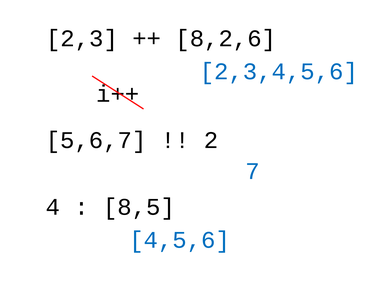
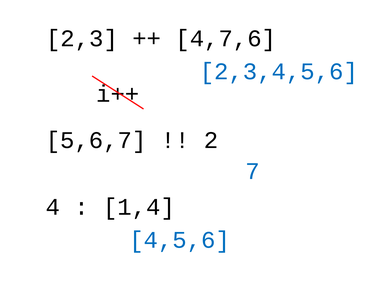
8,2,6: 8,2,6 -> 4,7,6
8,5: 8,5 -> 1,4
